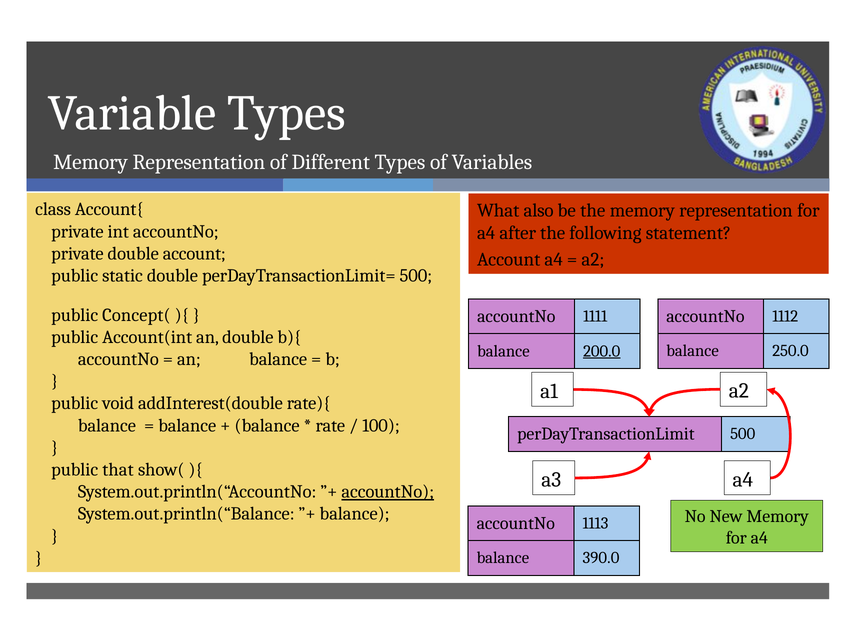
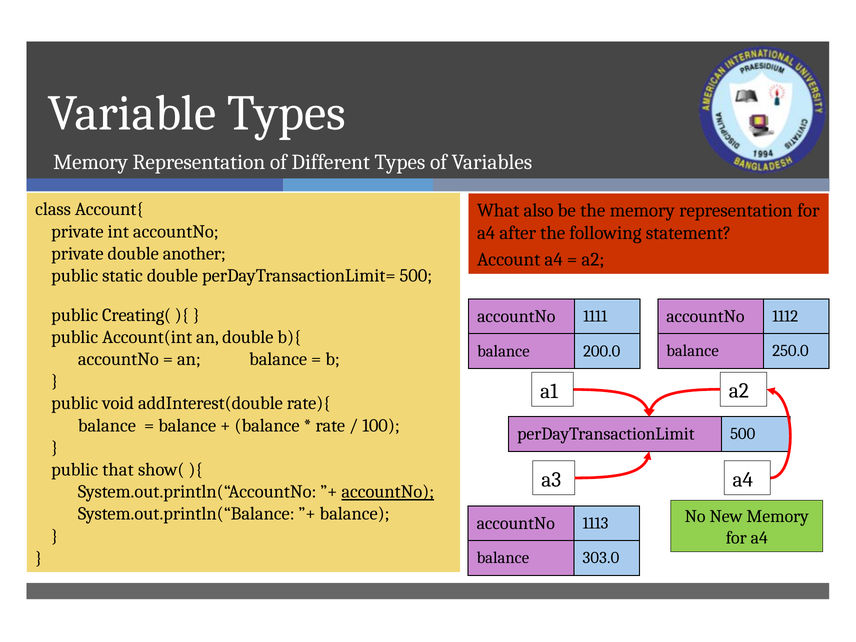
double account: account -> another
Concept(: Concept( -> Creating(
200.0 underline: present -> none
390.0: 390.0 -> 303.0
